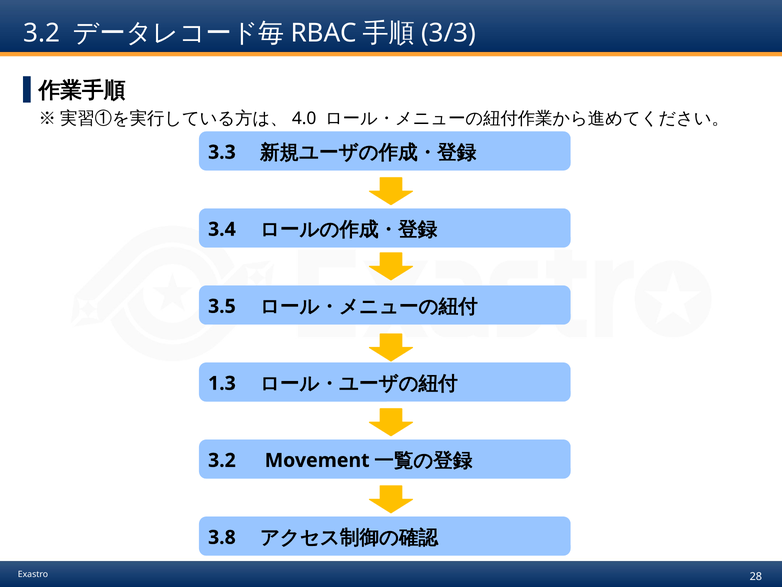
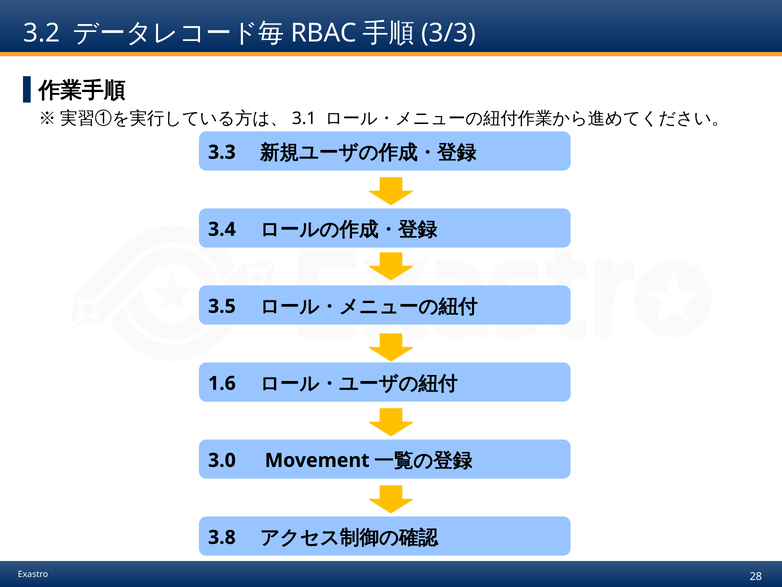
4.0: 4.0 -> 3.1
1.3: 1.3 -> 1.6
3.2 at (222, 460): 3.2 -> 3.0
